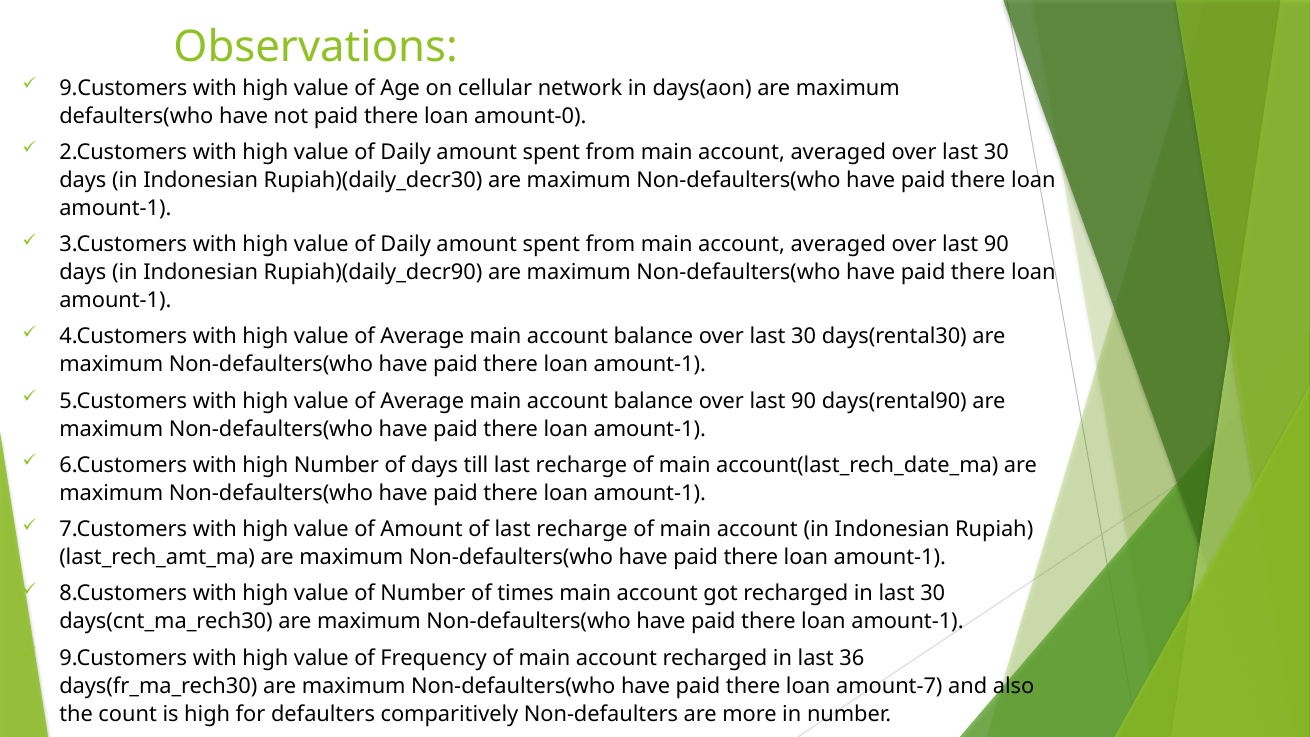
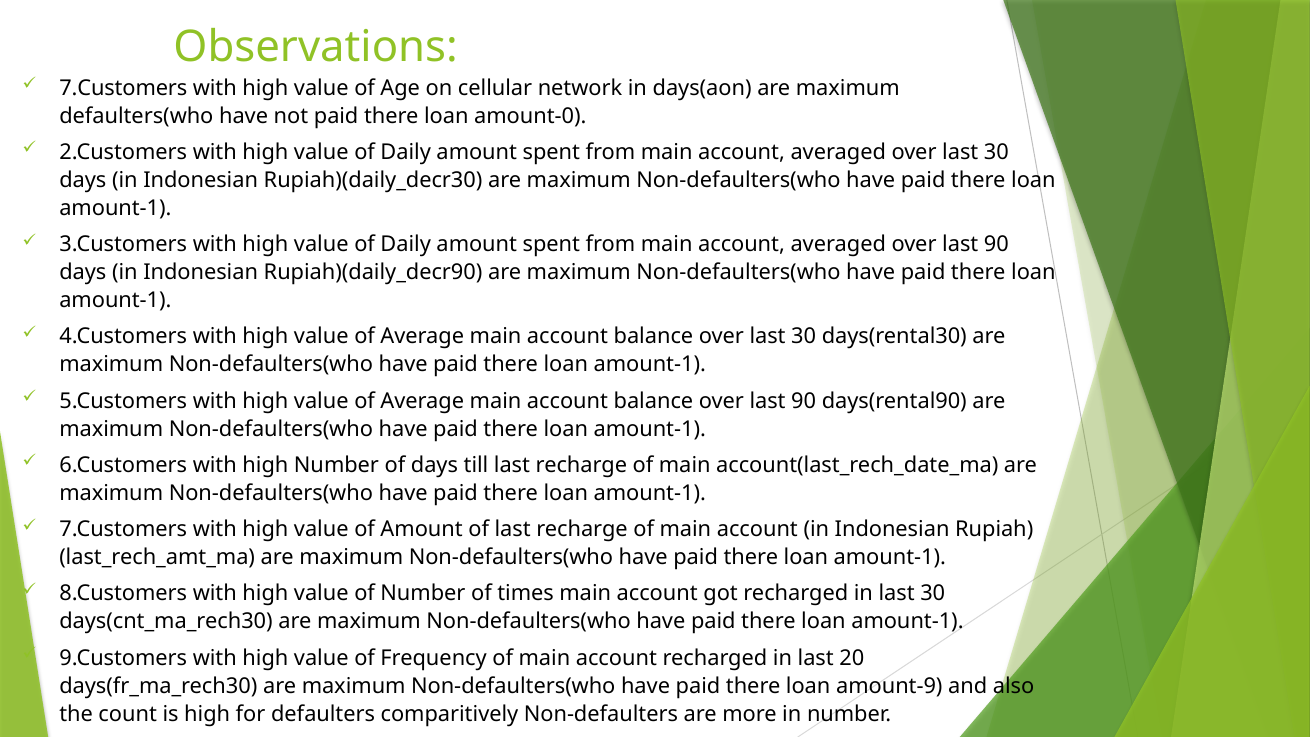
9.Customers at (123, 88): 9.Customers -> 7.Customers
36: 36 -> 20
amount-7: amount-7 -> amount-9
